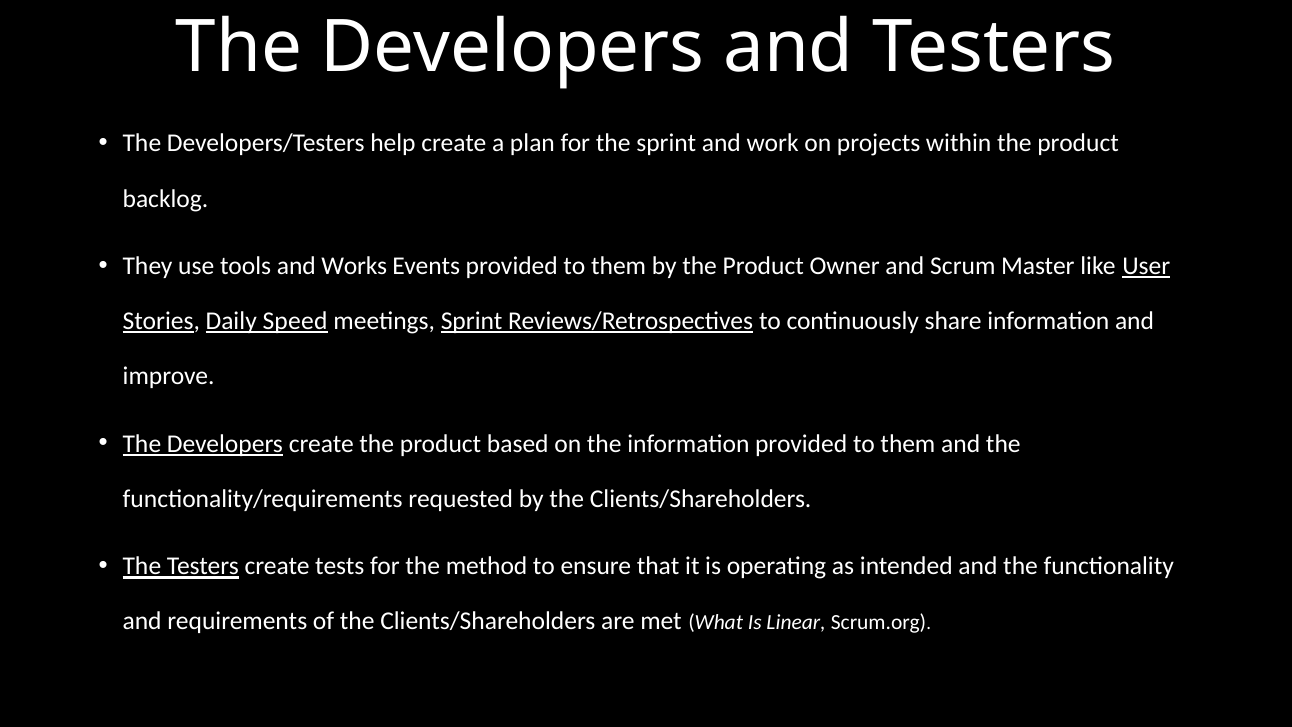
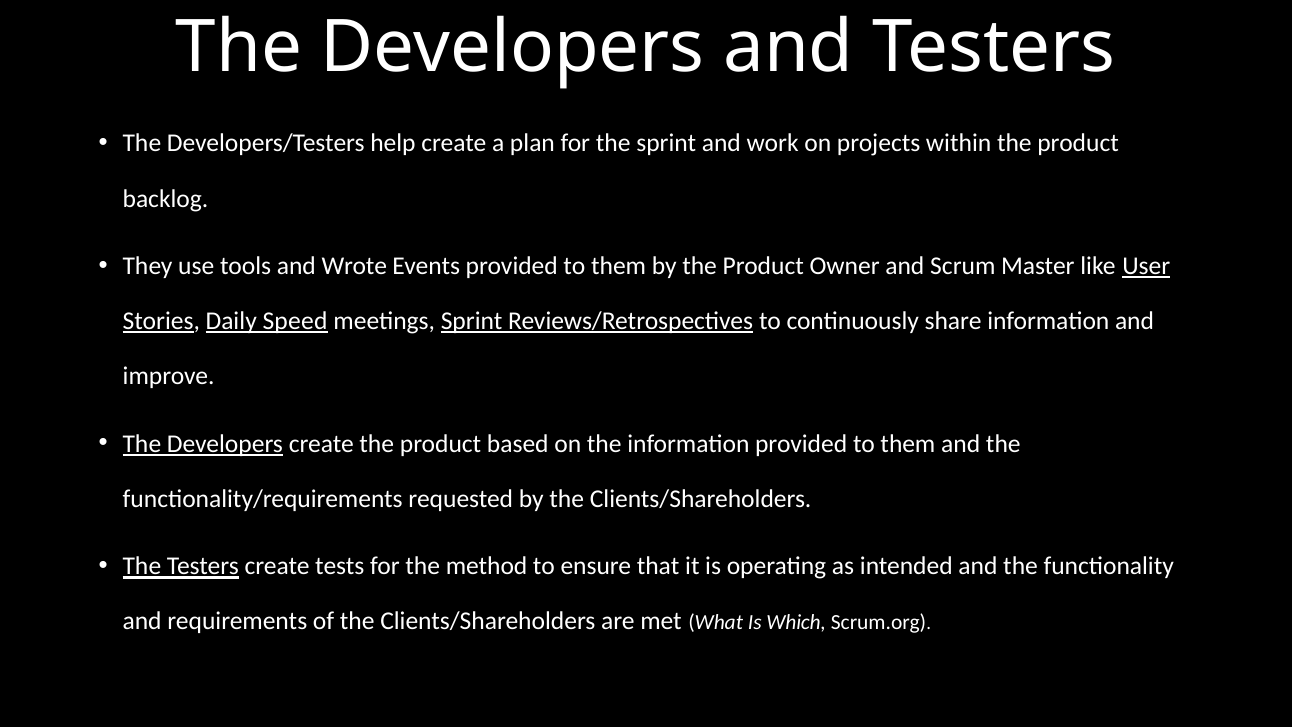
Works: Works -> Wrote
Linear: Linear -> Which
